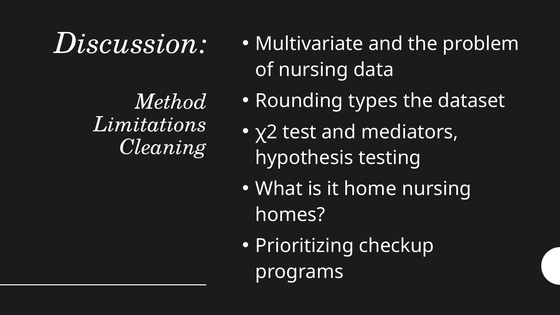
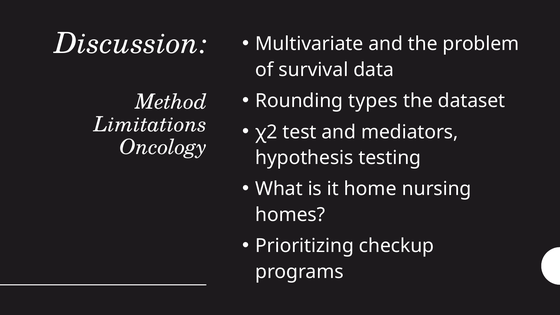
of nursing: nursing -> survival
Cleaning: Cleaning -> Oncology
